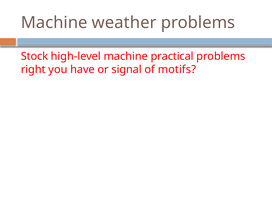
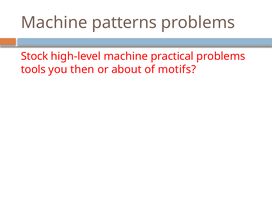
weather: weather -> patterns
right: right -> tools
have: have -> then
signal: signal -> about
